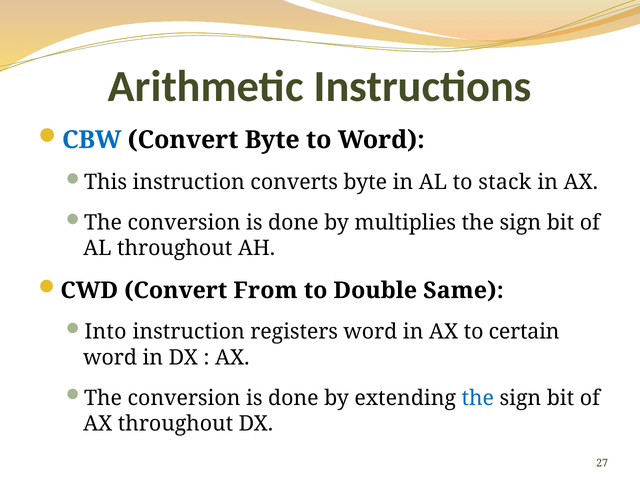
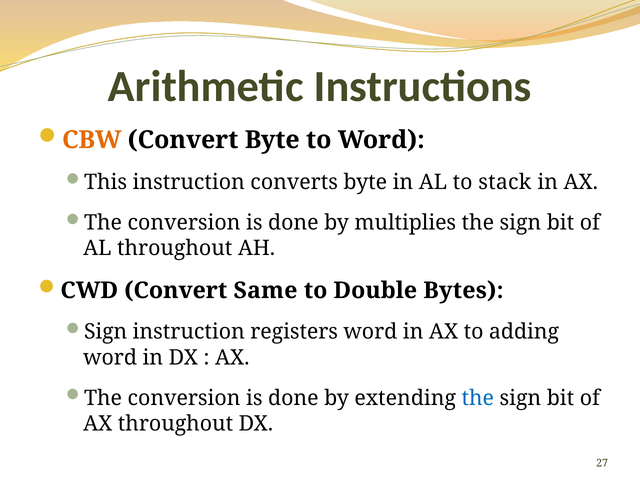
CBW colour: blue -> orange
From: From -> Same
Same: Same -> Bytes
Into at (105, 332): Into -> Sign
certain: certain -> adding
